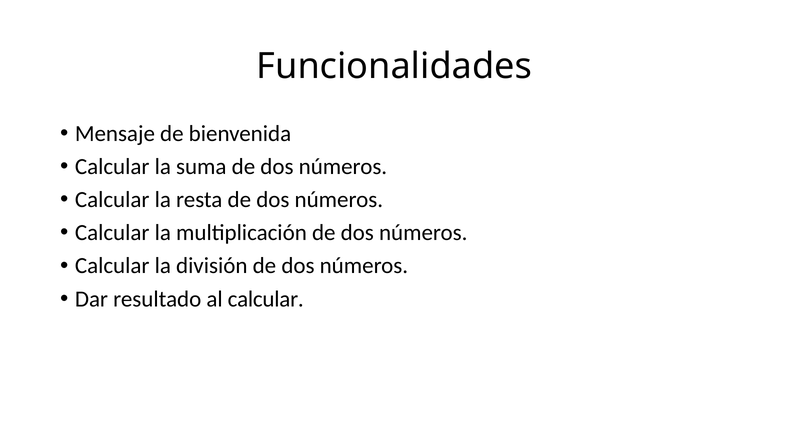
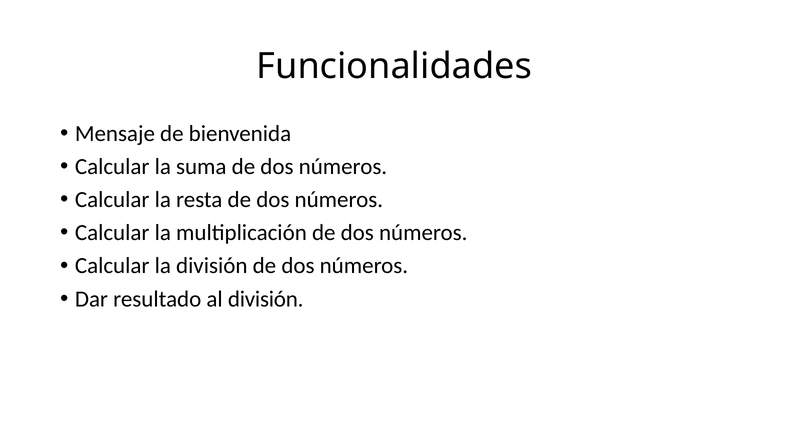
al calcular: calcular -> división
